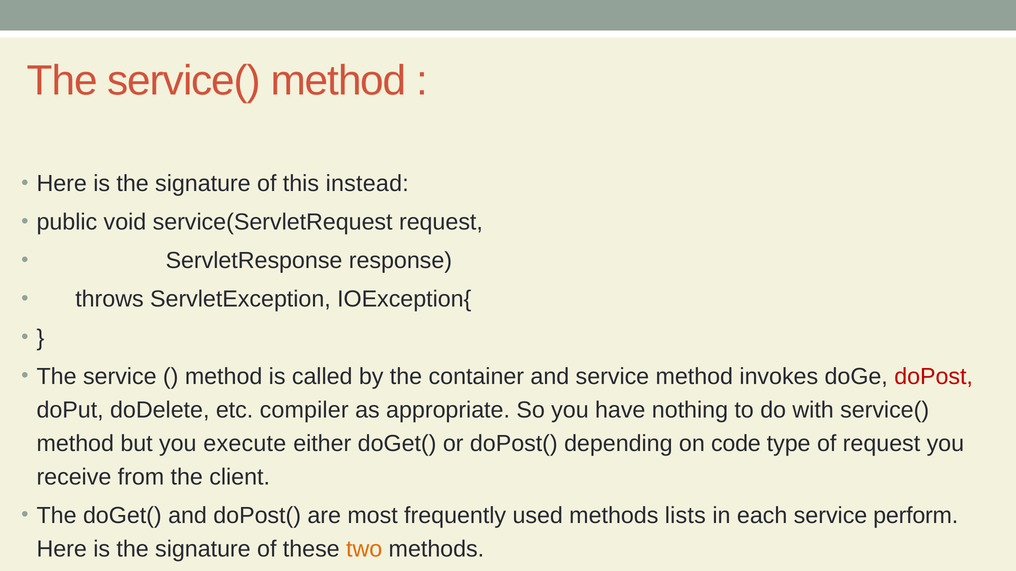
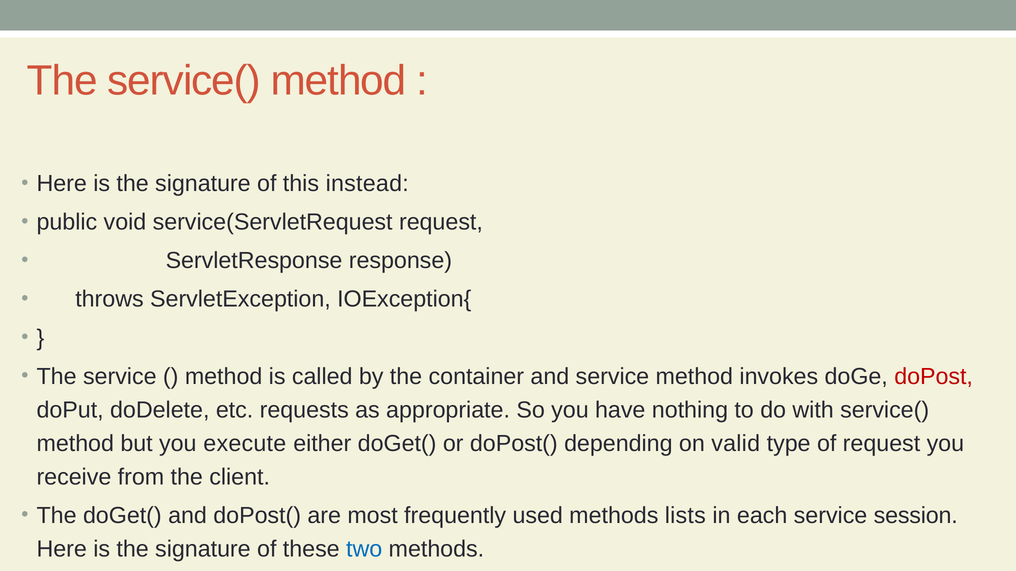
compiler: compiler -> requests
code: code -> valid
perform: perform -> session
two colour: orange -> blue
